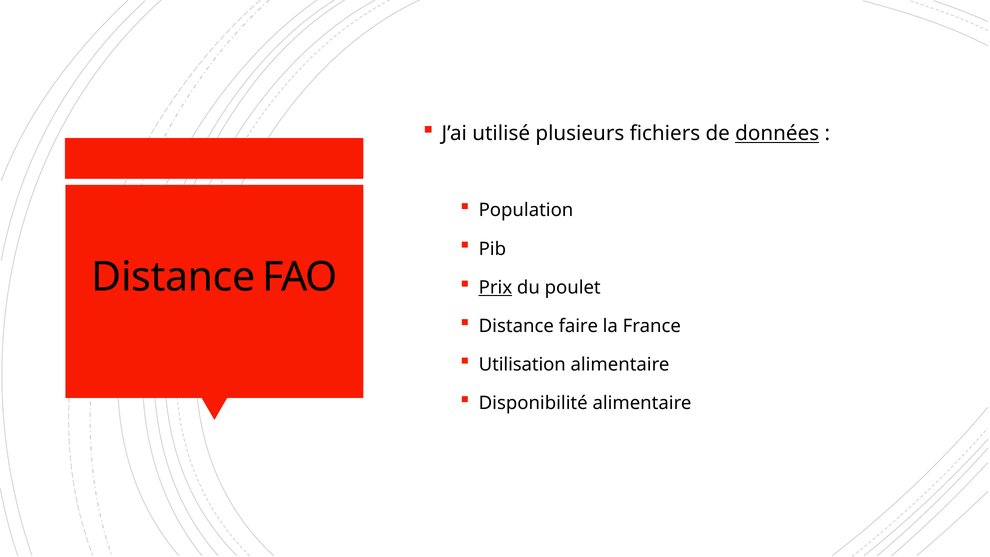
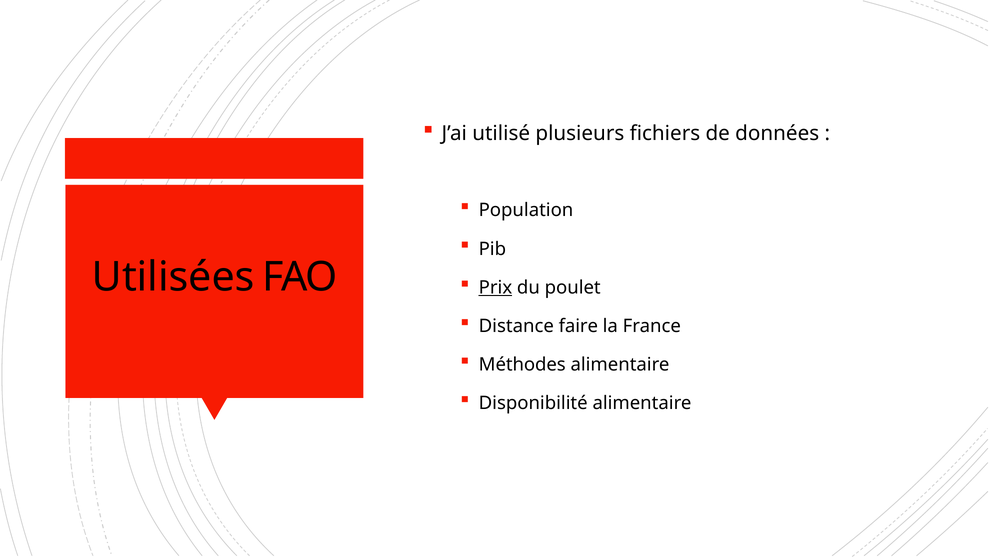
données underline: present -> none
Distance at (173, 277): Distance -> Utilisées
Utilisation: Utilisation -> Méthodes
